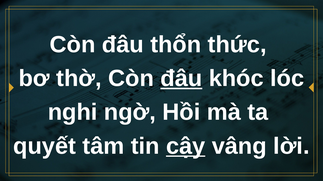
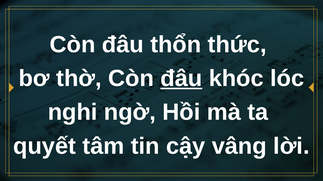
cậy underline: present -> none
